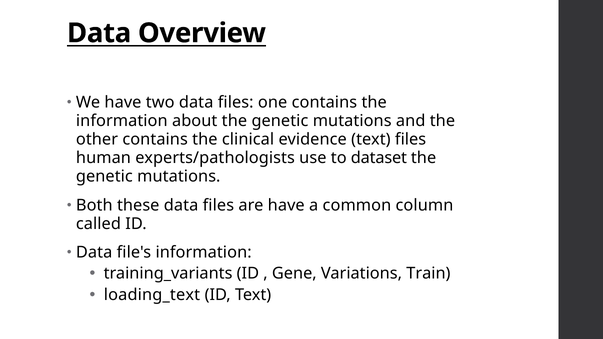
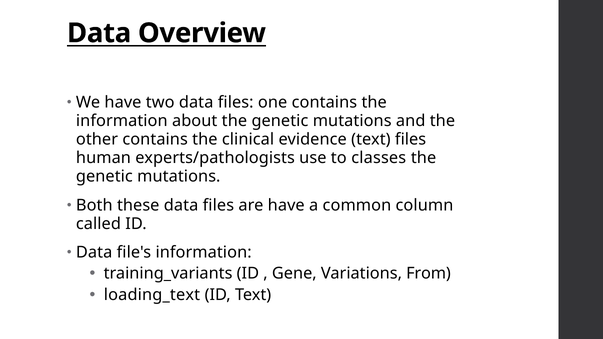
dataset: dataset -> classes
Train: Train -> From
